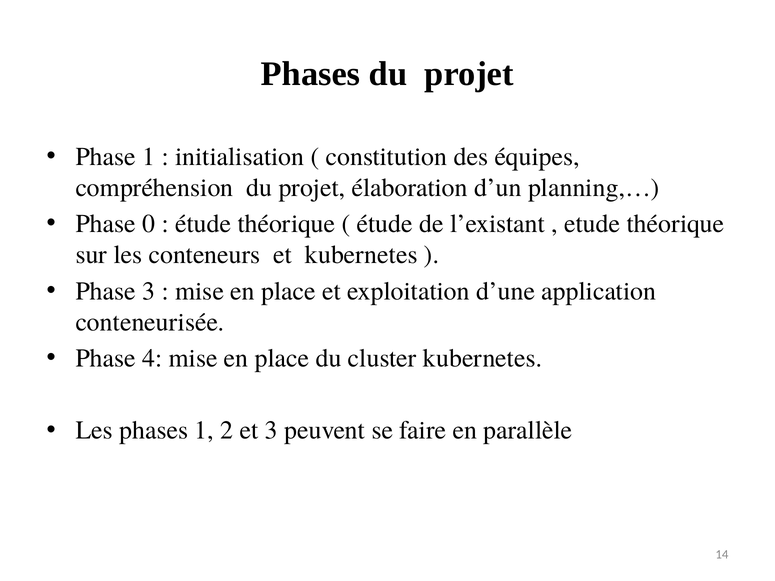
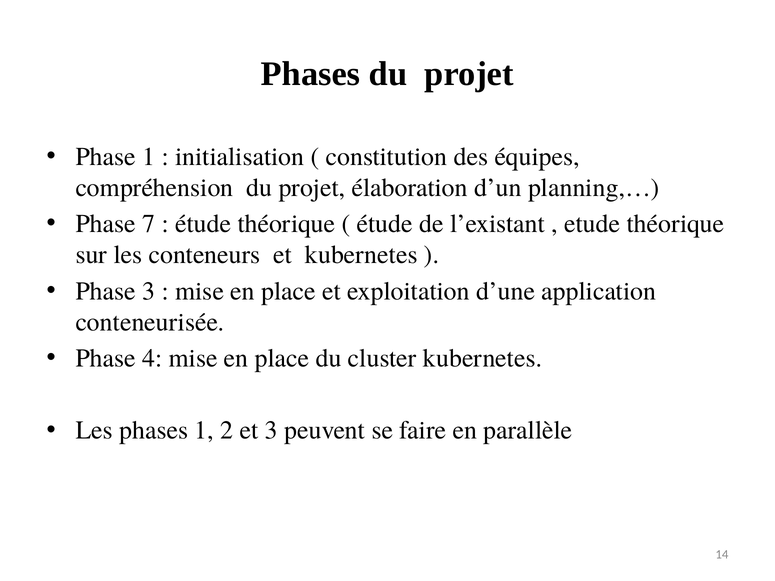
0: 0 -> 7
